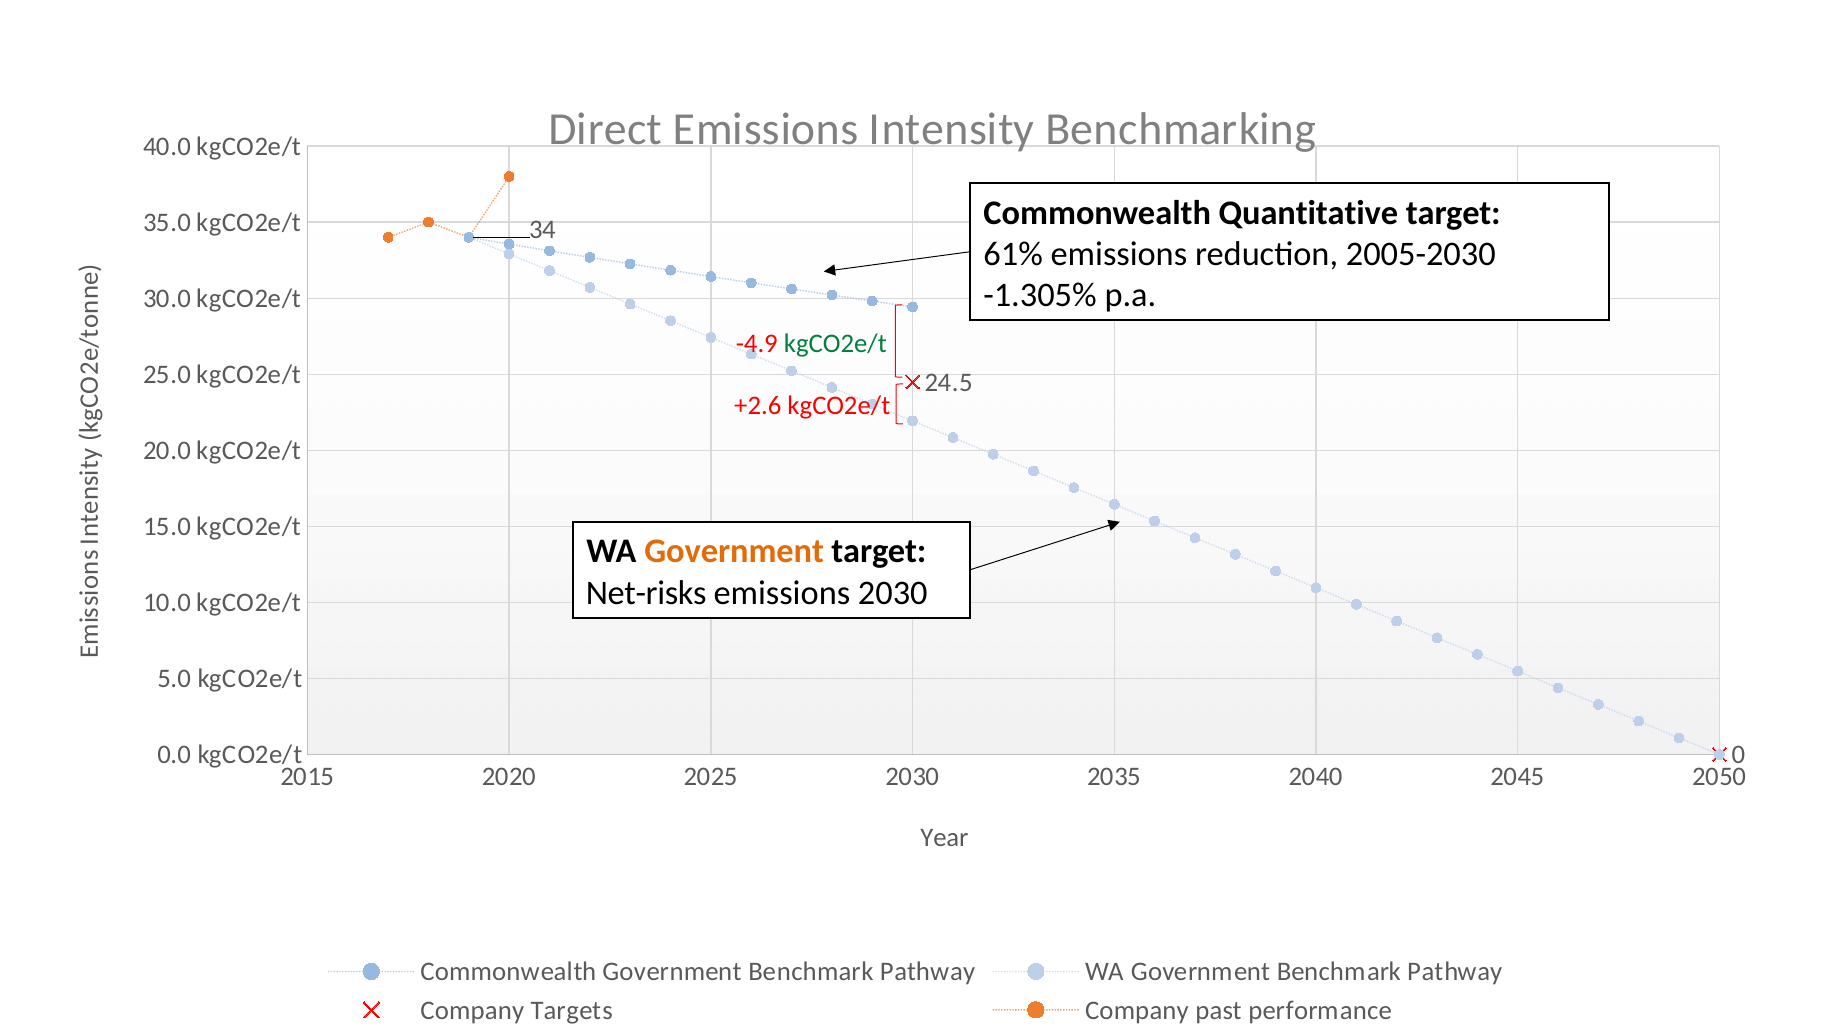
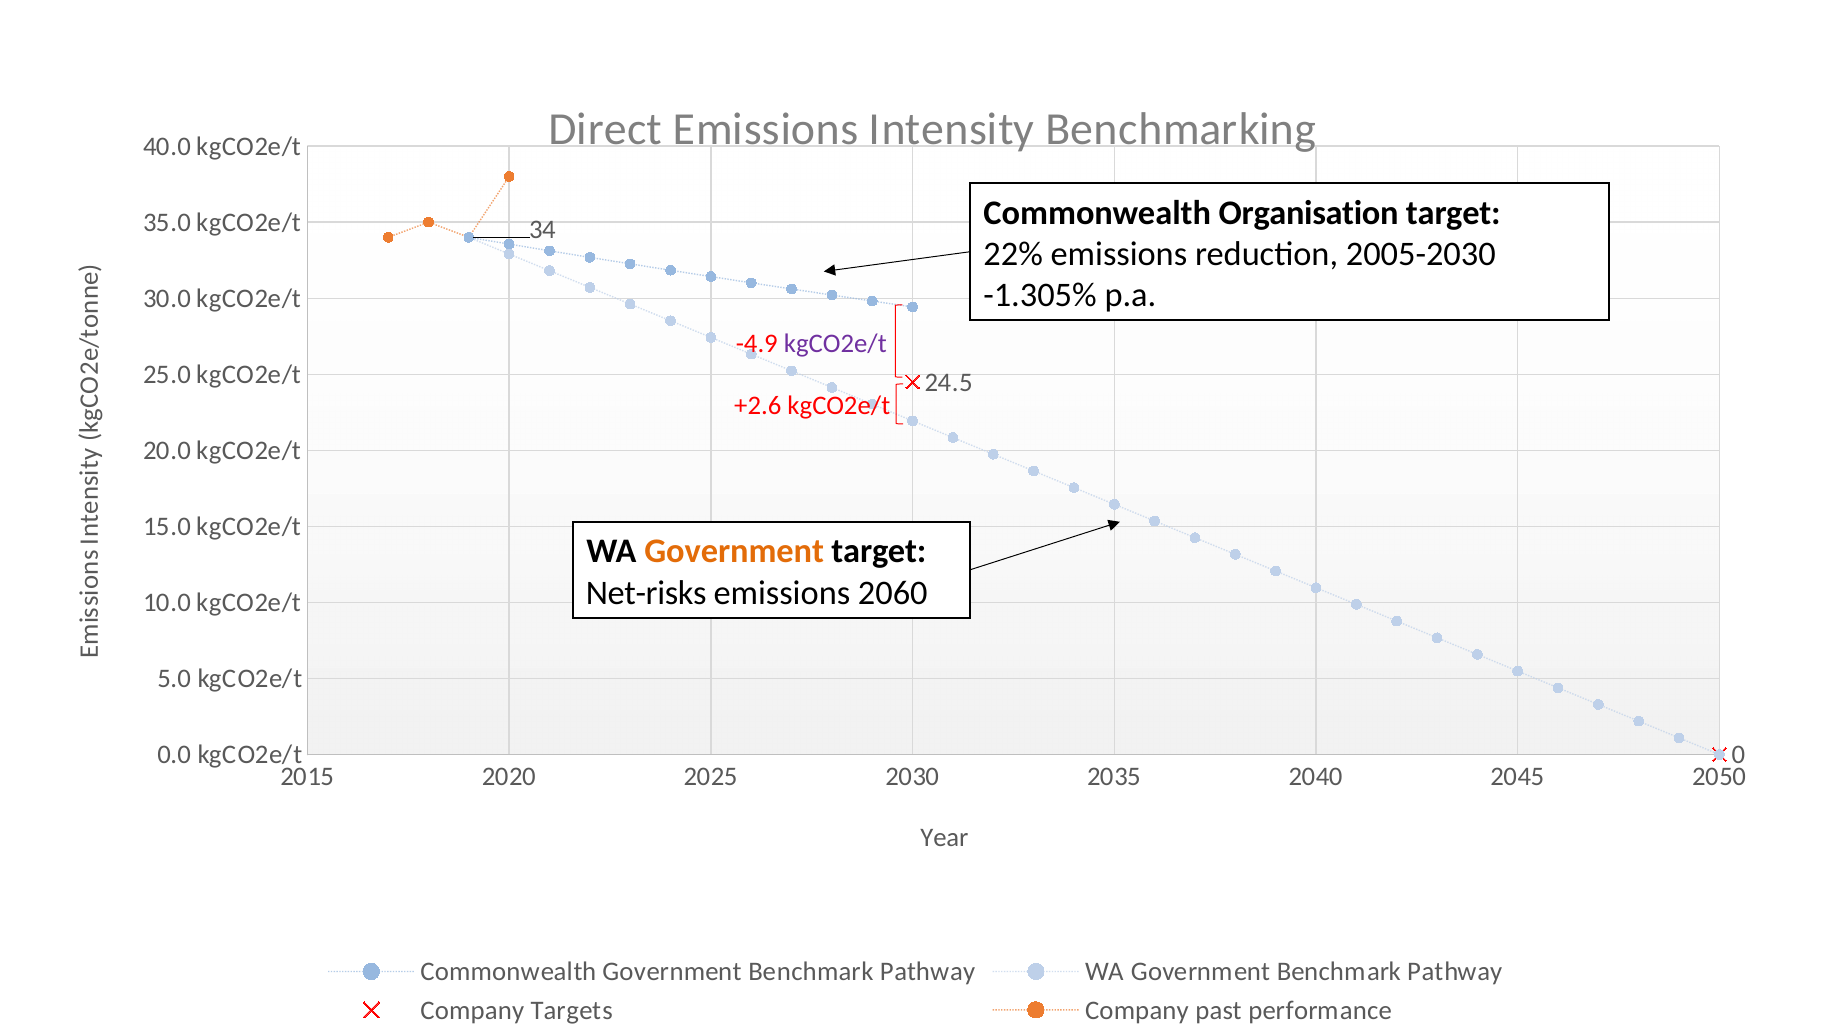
Quantitative: Quantitative -> Organisation
61%: 61% -> 22%
kgCO2e/t at (835, 343) colour: green -> purple
emissions 2030: 2030 -> 2060
